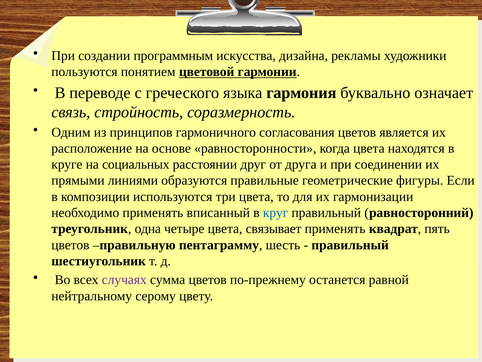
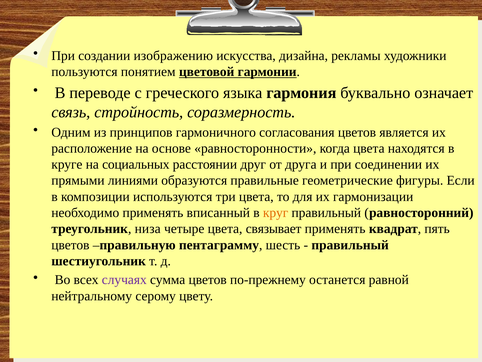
программным: программным -> изображению
круг colour: blue -> orange
одна: одна -> низа
